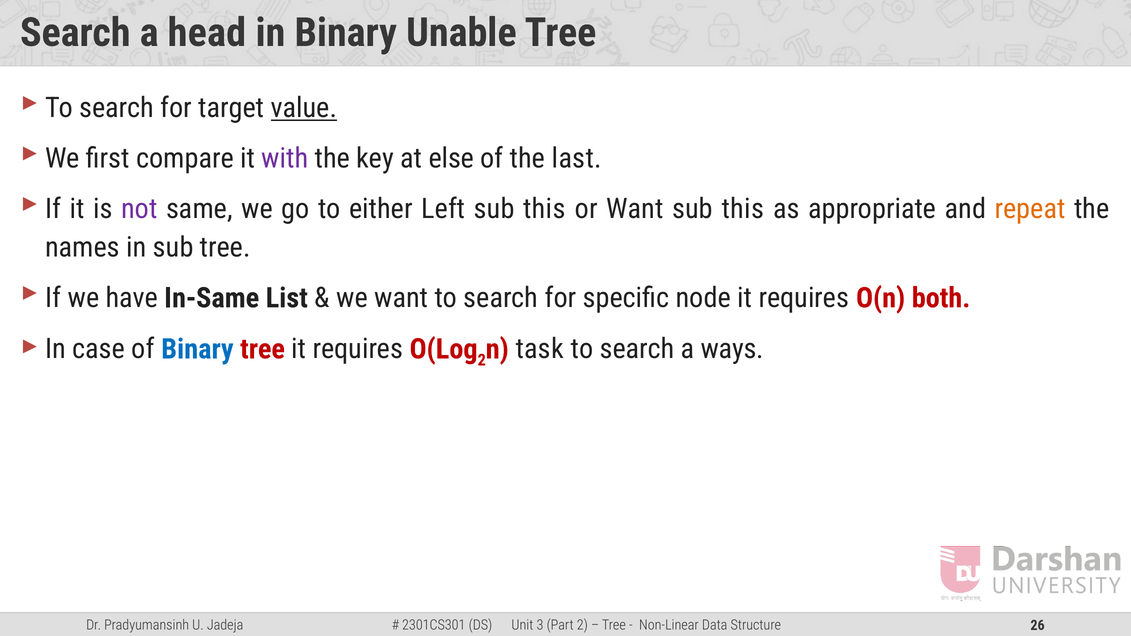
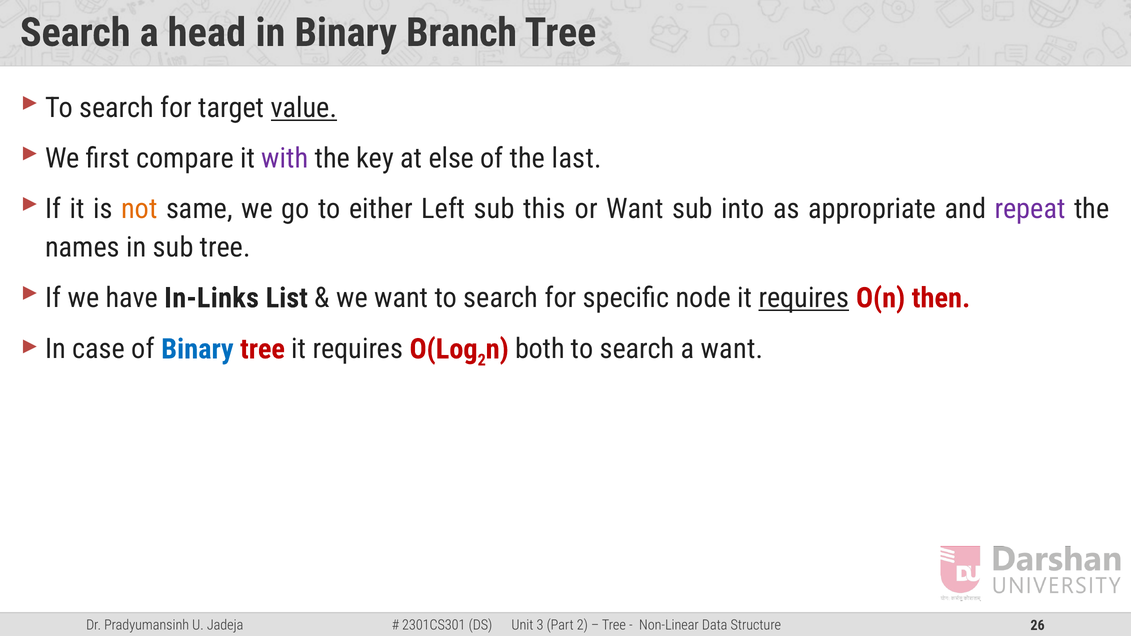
Unable: Unable -> Branch
not colour: purple -> orange
this at (743, 209): this -> into
repeat colour: orange -> purple
In-Same: In-Same -> In-Links
requires at (804, 298) underline: none -> present
both: both -> then
task: task -> both
a ways: ways -> want
